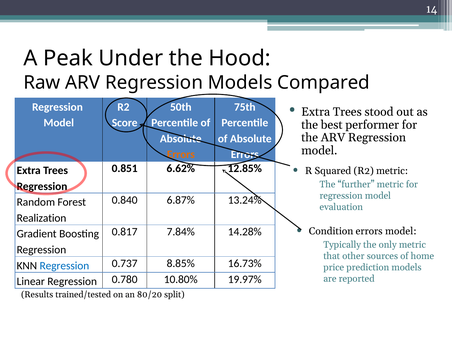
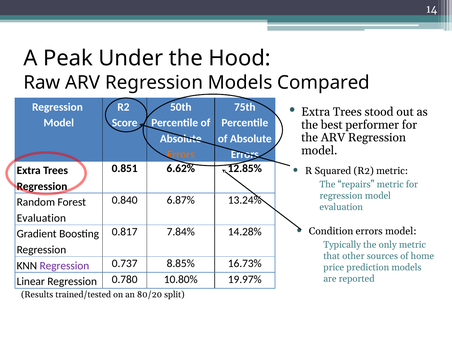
further: further -> repairs
Realization at (41, 218): Realization -> Evaluation
Regression at (64, 266) colour: blue -> purple
